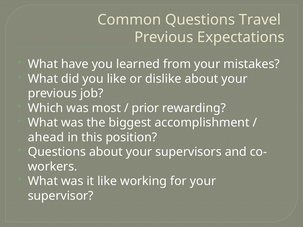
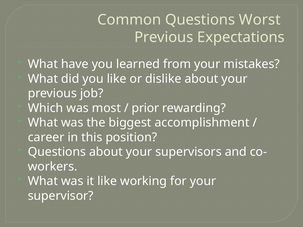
Travel: Travel -> Worst
ahead: ahead -> career
